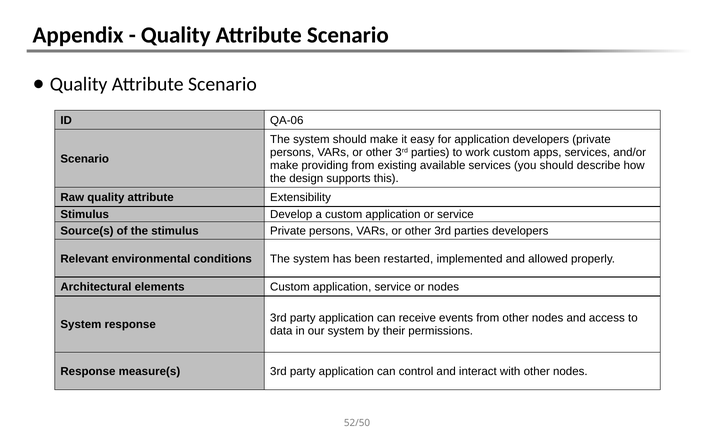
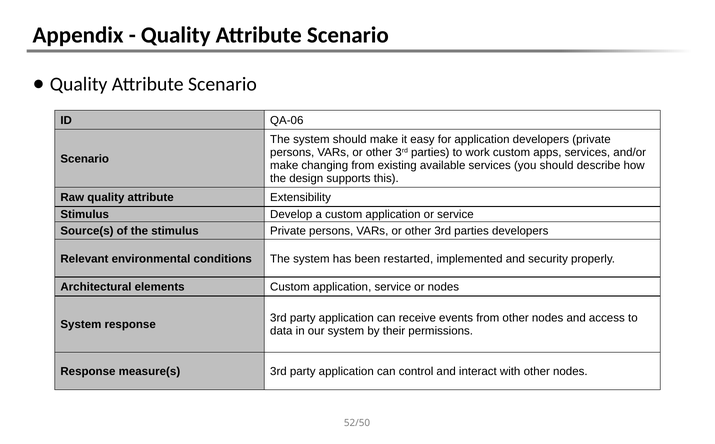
providing: providing -> changing
allowed: allowed -> security
